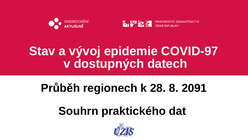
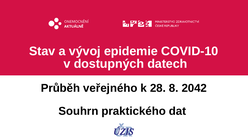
COVID-97: COVID-97 -> COVID-10
regionech: regionech -> veřejného
2091: 2091 -> 2042
